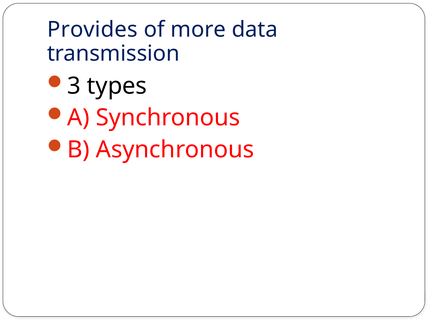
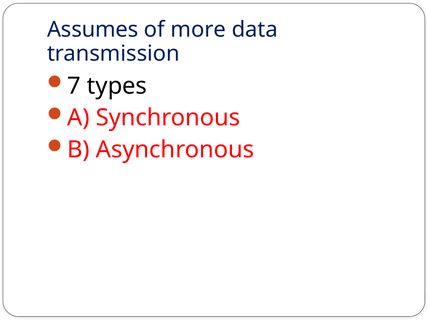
Provides: Provides -> Assumes
3: 3 -> 7
